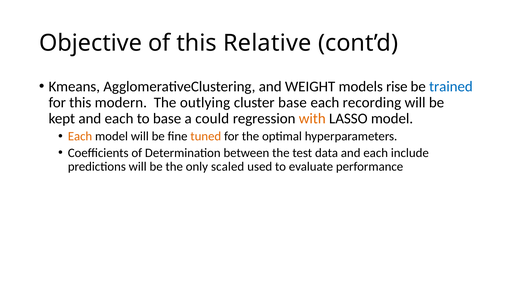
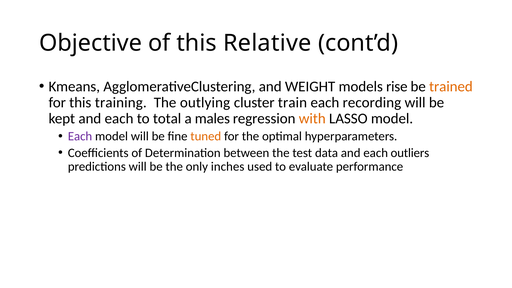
trained colour: blue -> orange
modern: modern -> training
cluster base: base -> train
to base: base -> total
could: could -> males
Each at (80, 136) colour: orange -> purple
include: include -> outliers
scaled: scaled -> inches
